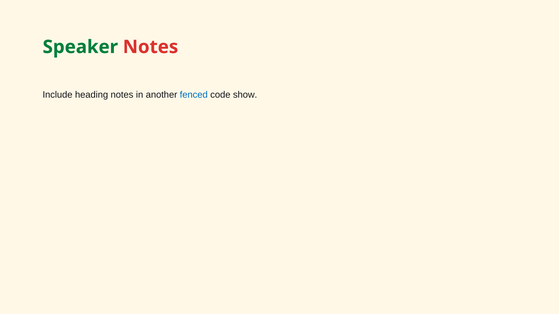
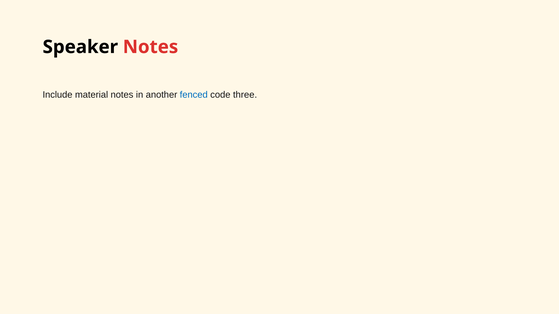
Speaker colour: green -> black
heading: heading -> material
show: show -> three
